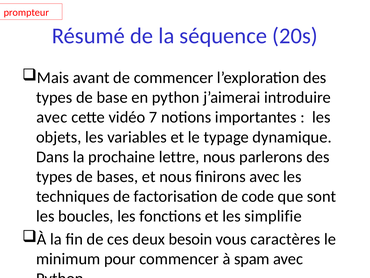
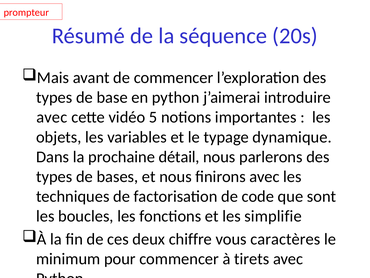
7: 7 -> 5
lettre: lettre -> détail
besoin: besoin -> chiffre
spam: spam -> tirets
